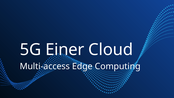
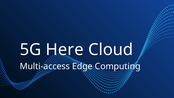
Einer: Einer -> Here
